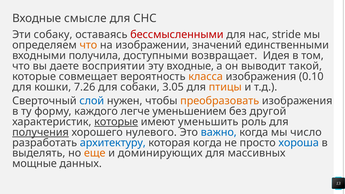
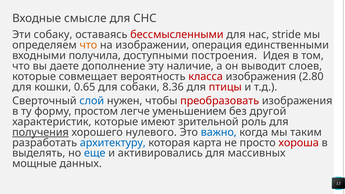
значений: значений -> операция
возвращает: возвращает -> построения
восприятии: восприятии -> дополнение
эту входные: входные -> наличие
такой: такой -> слоев
класса colour: orange -> red
0.10: 0.10 -> 2.80
7.26: 7.26 -> 0.65
3.05: 3.05 -> 8.36
птицы colour: orange -> red
преобразовать colour: orange -> red
каждого: каждого -> простом
которые at (116, 122) underline: present -> none
уменьшить: уменьшить -> зрительной
число: число -> таким
которая когда: когда -> карта
хороша colour: blue -> red
еще colour: orange -> blue
доминирующих: доминирующих -> активировались
